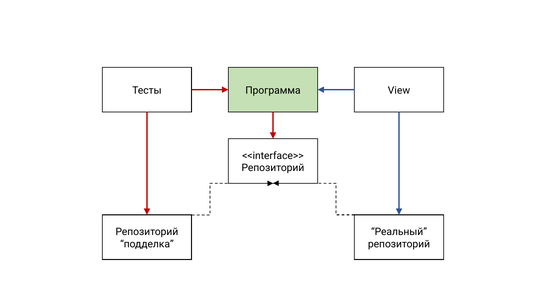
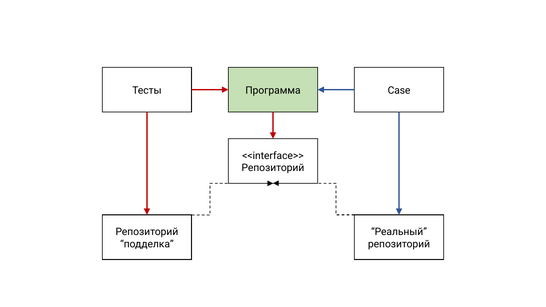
View: View -> Case
